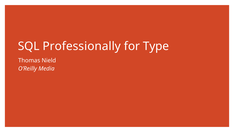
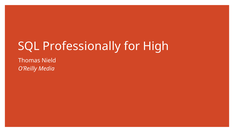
Type: Type -> High
